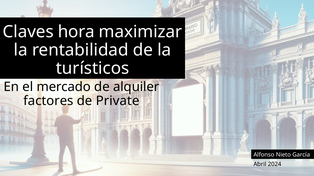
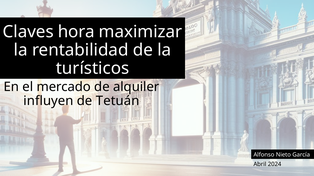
factores: factores -> influyen
Private: Private -> Tetuán
